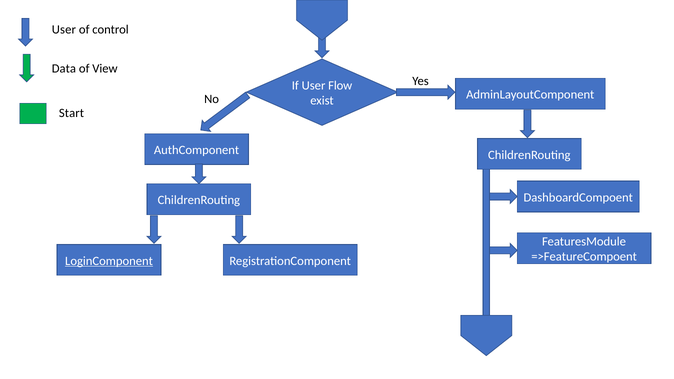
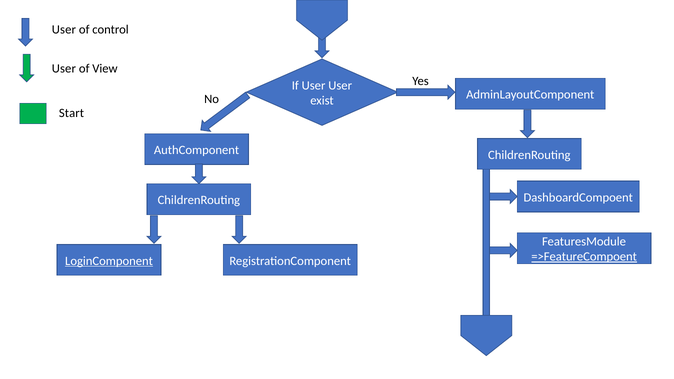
Data at (64, 69): Data -> User
User Flow: Flow -> User
=>FeatureCompoent underline: none -> present
